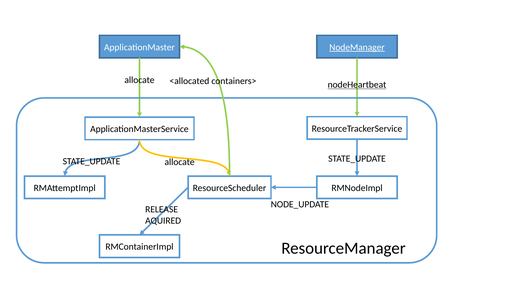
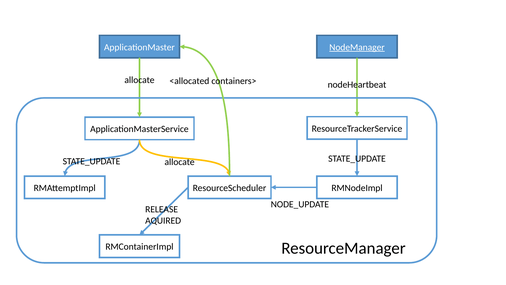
nodeHeartbeat underline: present -> none
